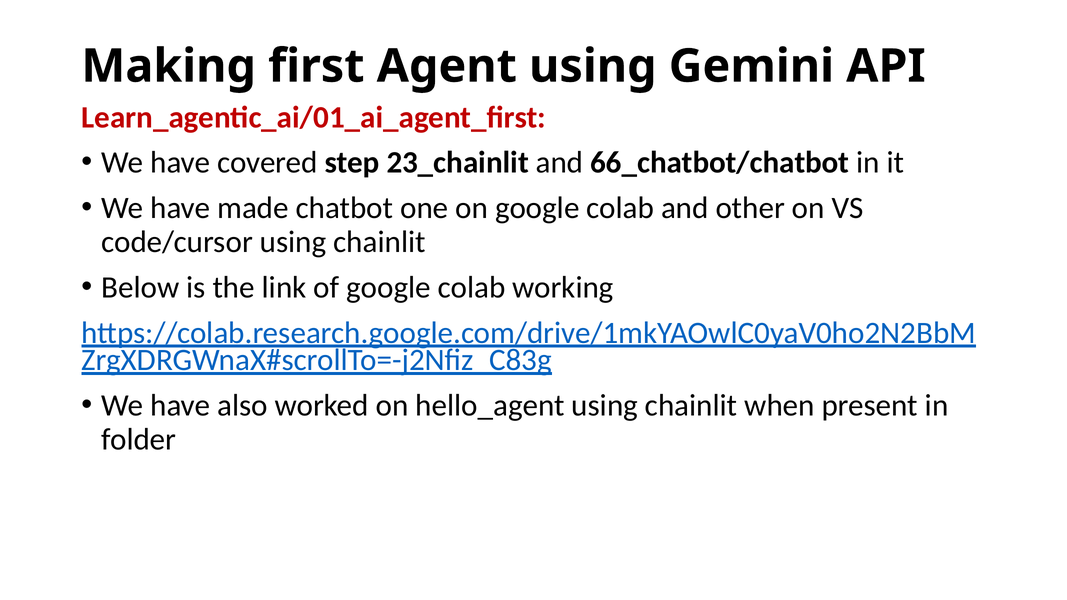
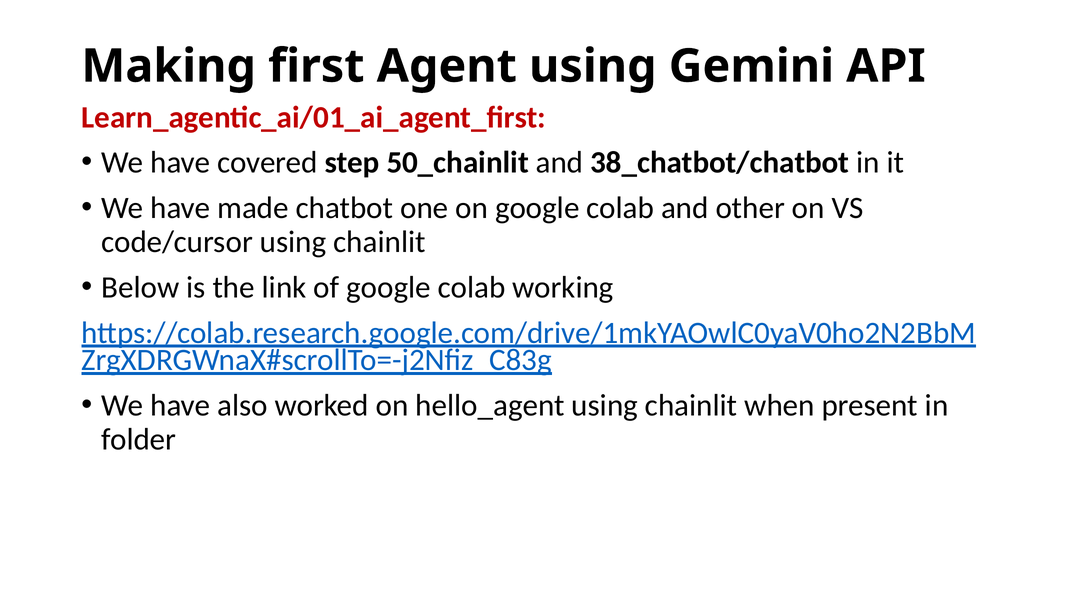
23_chainlit: 23_chainlit -> 50_chainlit
66_chatbot/chatbot: 66_chatbot/chatbot -> 38_chatbot/chatbot
